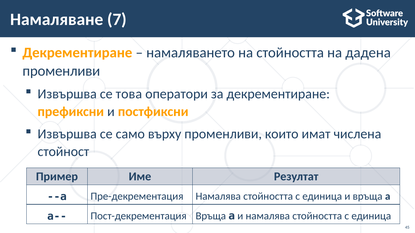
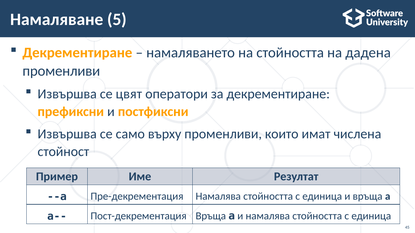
7: 7 -> 5
това: това -> цвят
